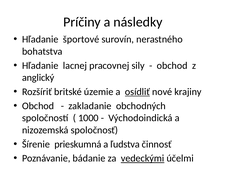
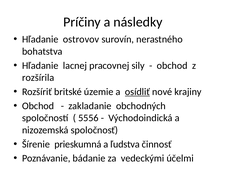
športové: športové -> ostrovov
anglický: anglický -> rozšírila
1000: 1000 -> 5556
vedeckými underline: present -> none
